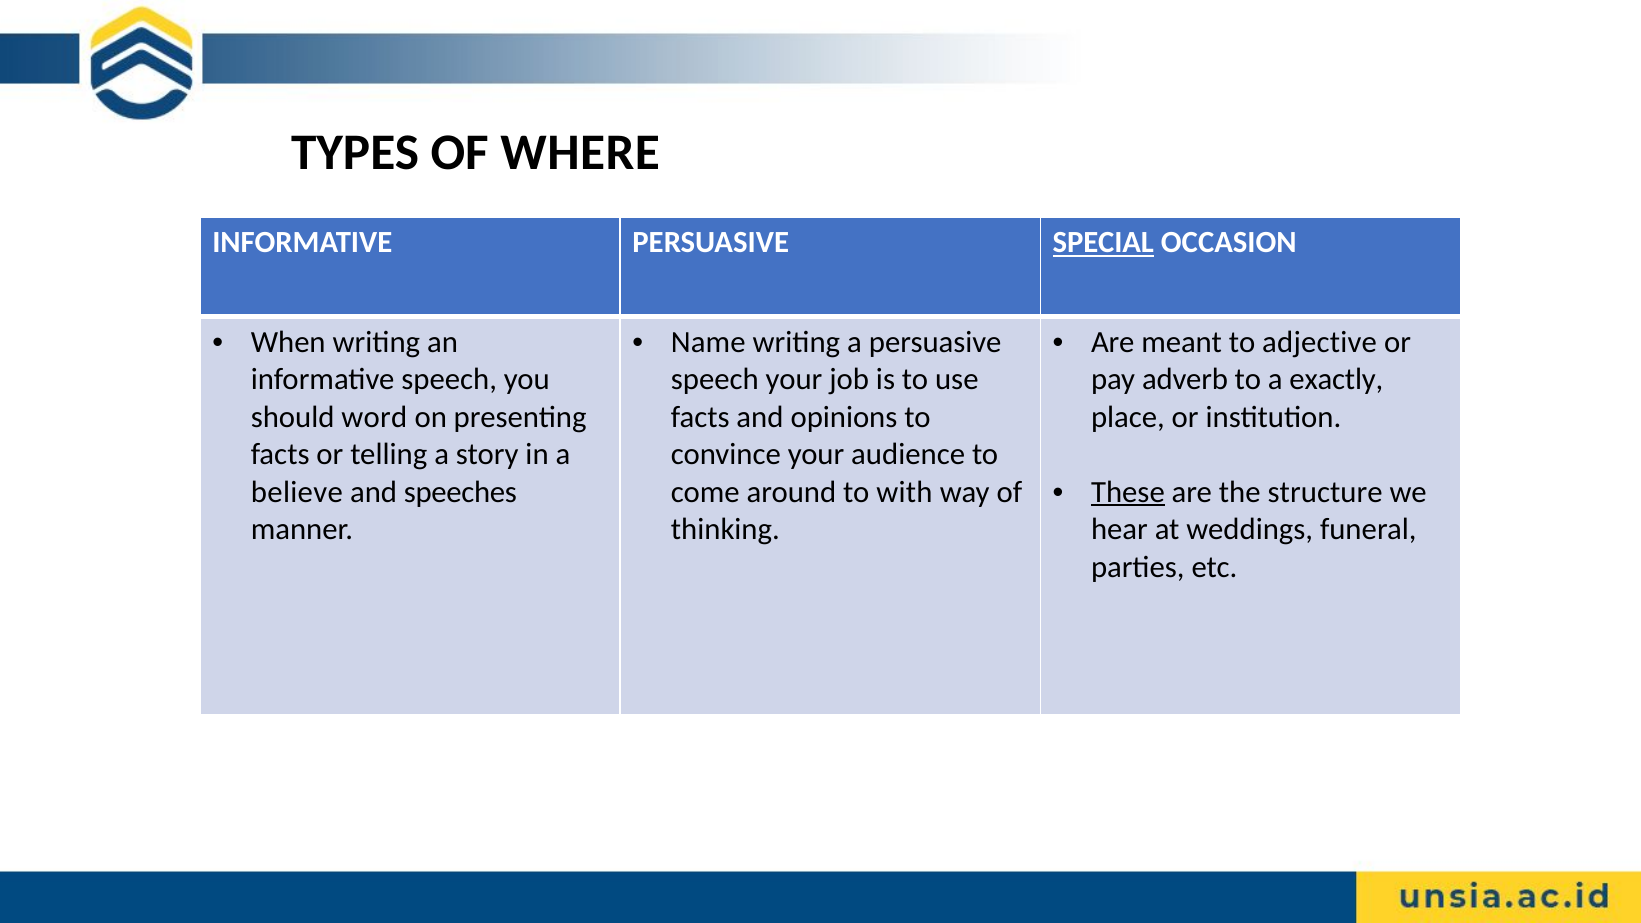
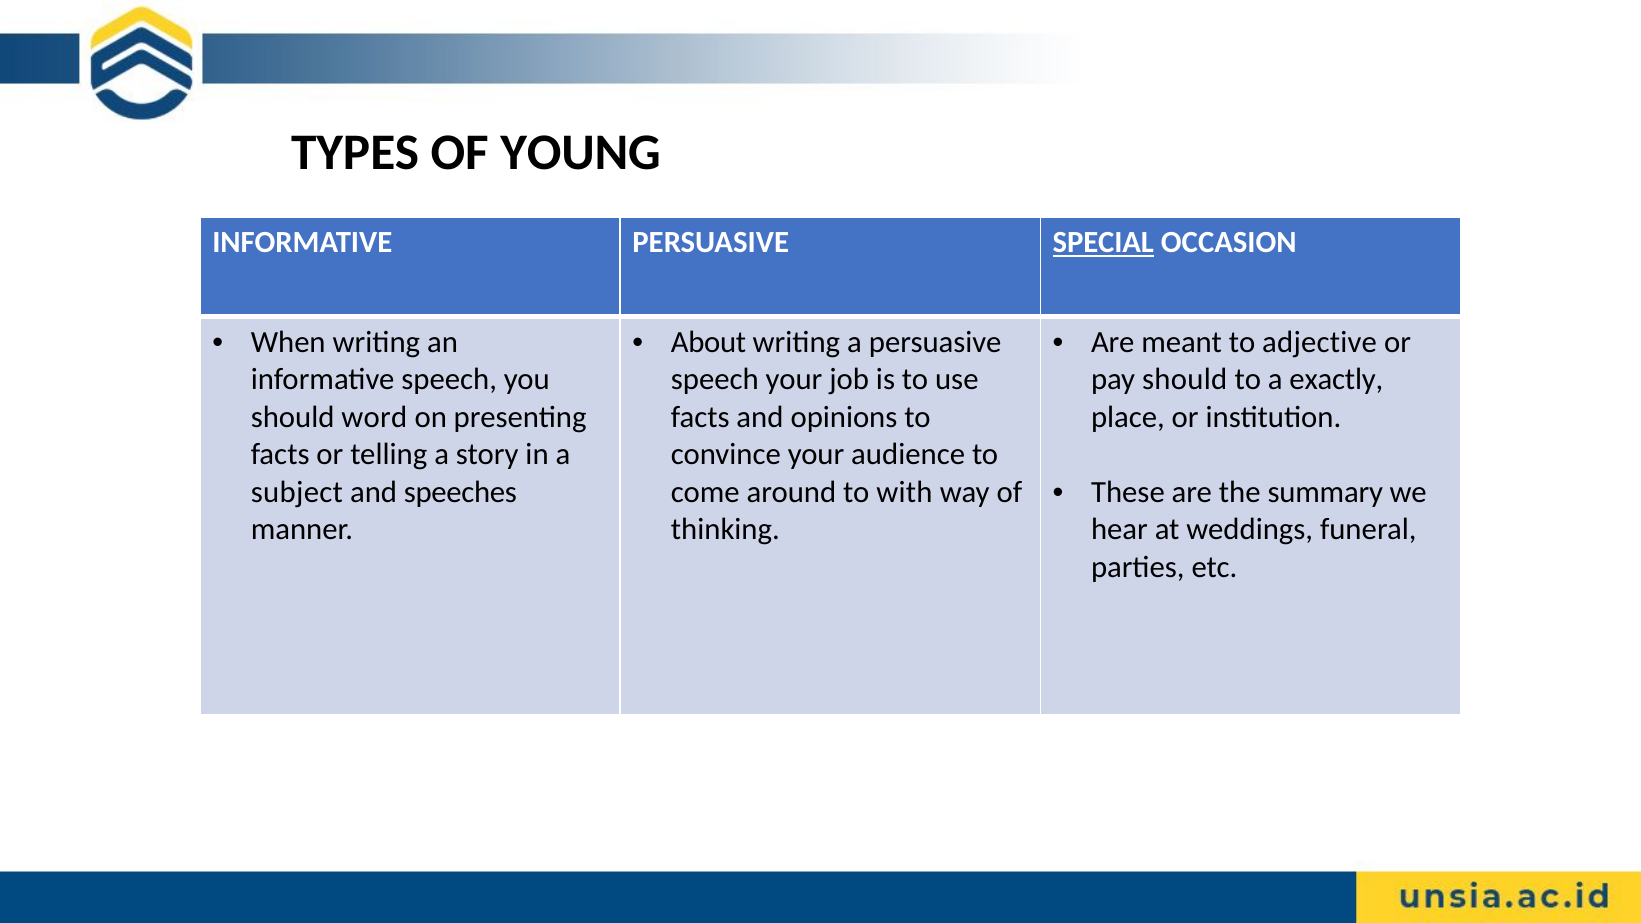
WHERE: WHERE -> YOUNG
Name: Name -> About
pay adverb: adverb -> should
These underline: present -> none
structure: structure -> summary
believe: believe -> subject
